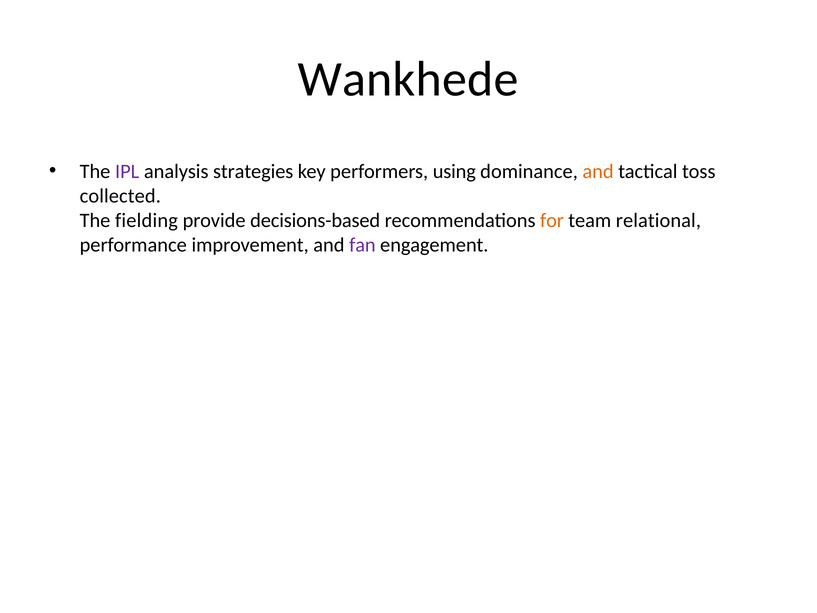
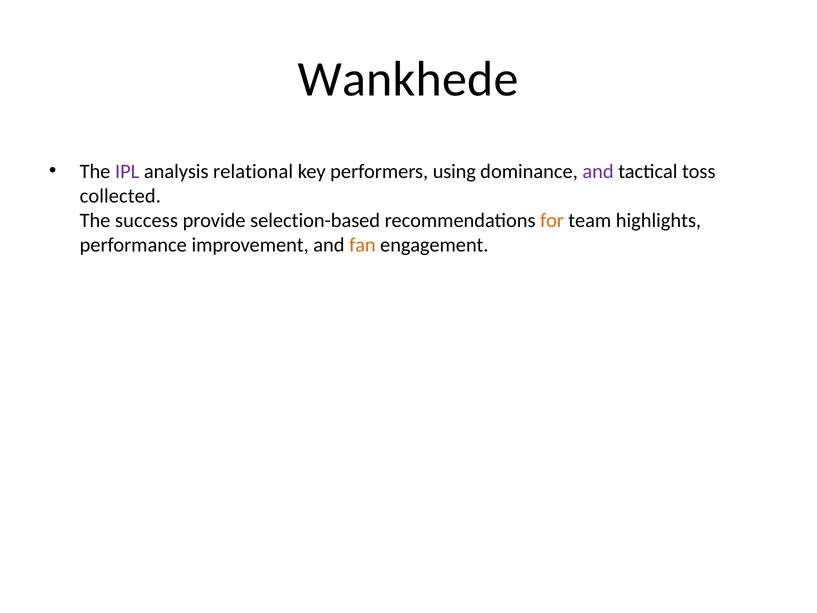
strategies: strategies -> relational
and at (598, 171) colour: orange -> purple
fielding: fielding -> success
decisions-based: decisions-based -> selection-based
relational: relational -> highlights
fan colour: purple -> orange
